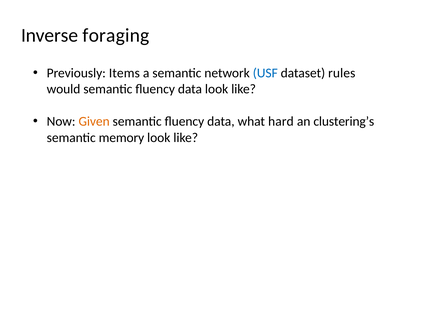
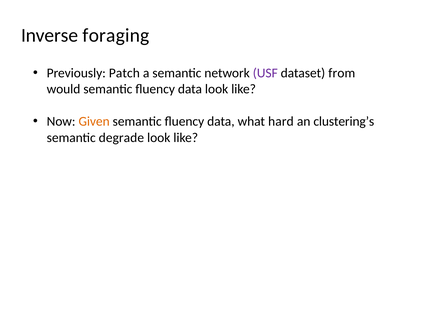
Items: Items -> Patch
USF colour: blue -> purple
rules: rules -> from
memory: memory -> degrade
